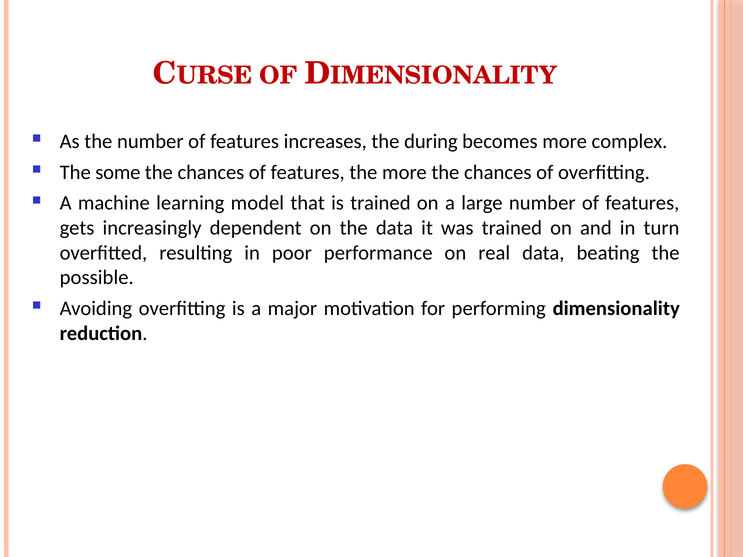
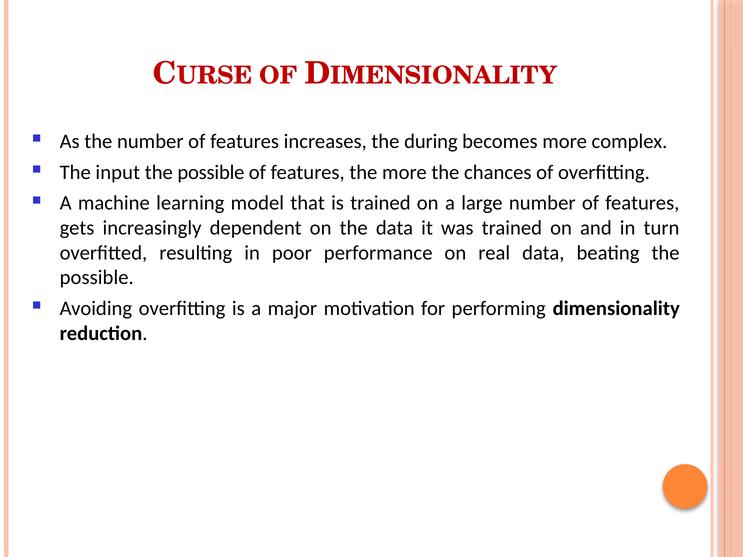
some: some -> input
chances at (211, 172): chances -> possible
